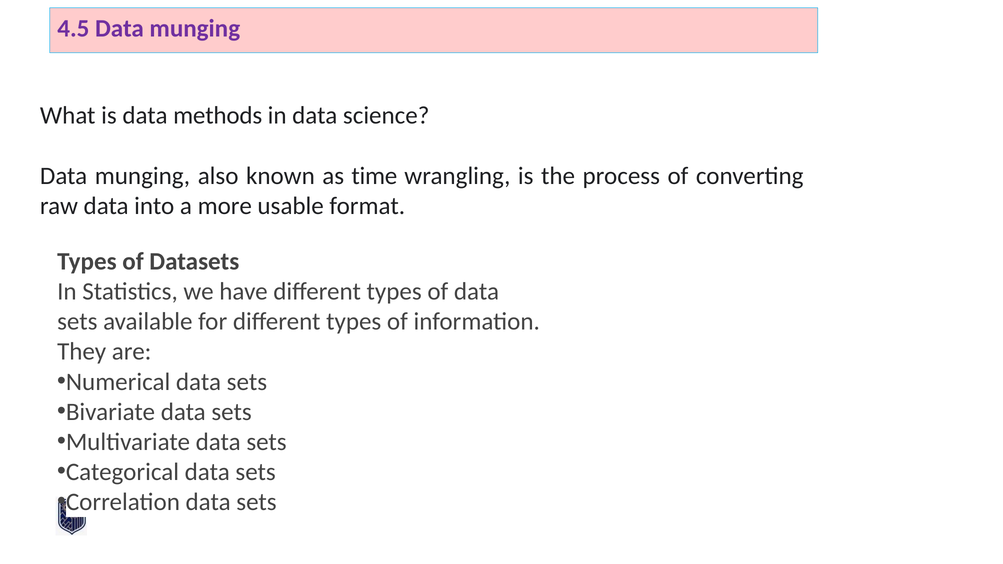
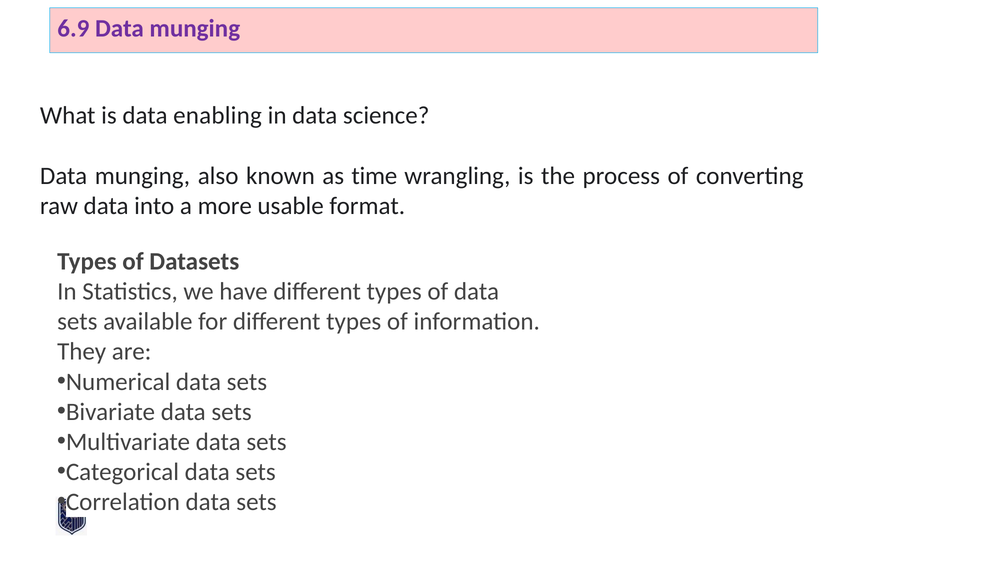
4.5: 4.5 -> 6.9
methods: methods -> enabling
